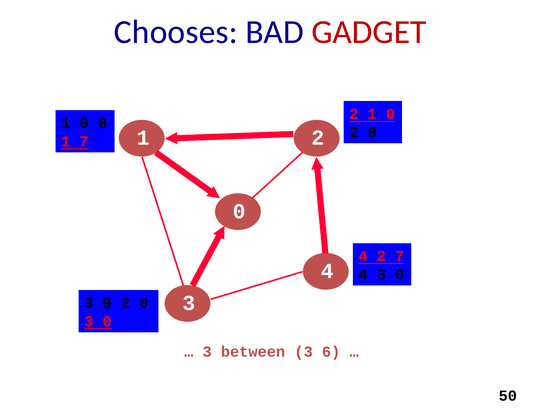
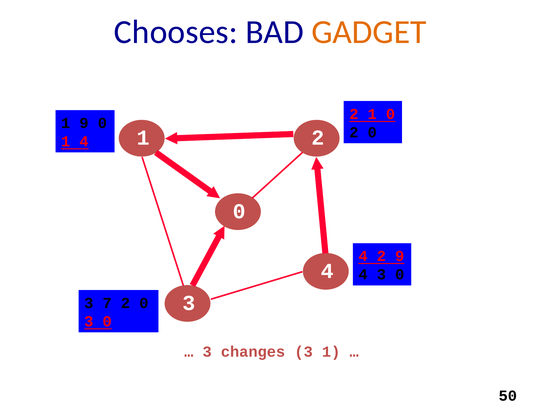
GADGET colour: red -> orange
0 at (84, 123): 0 -> 9
1 7: 7 -> 4
2 7: 7 -> 9
9: 9 -> 7
between: between -> changes
3 6: 6 -> 1
